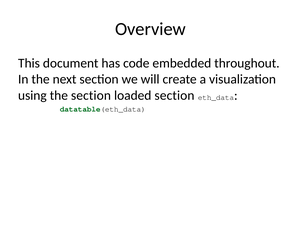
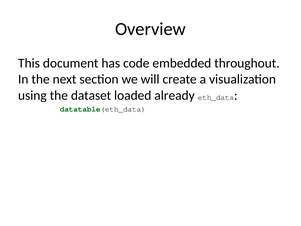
the section: section -> dataset
loaded section: section -> already
